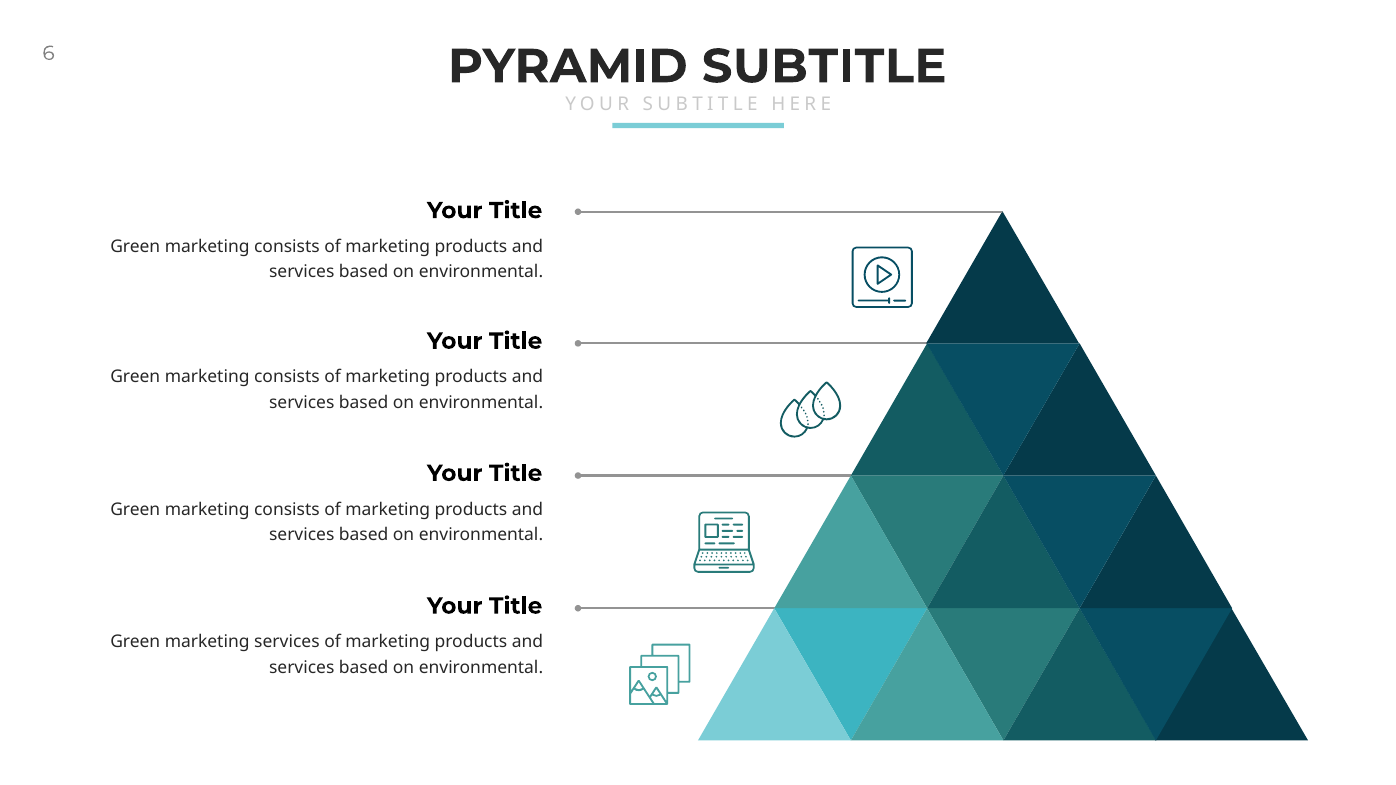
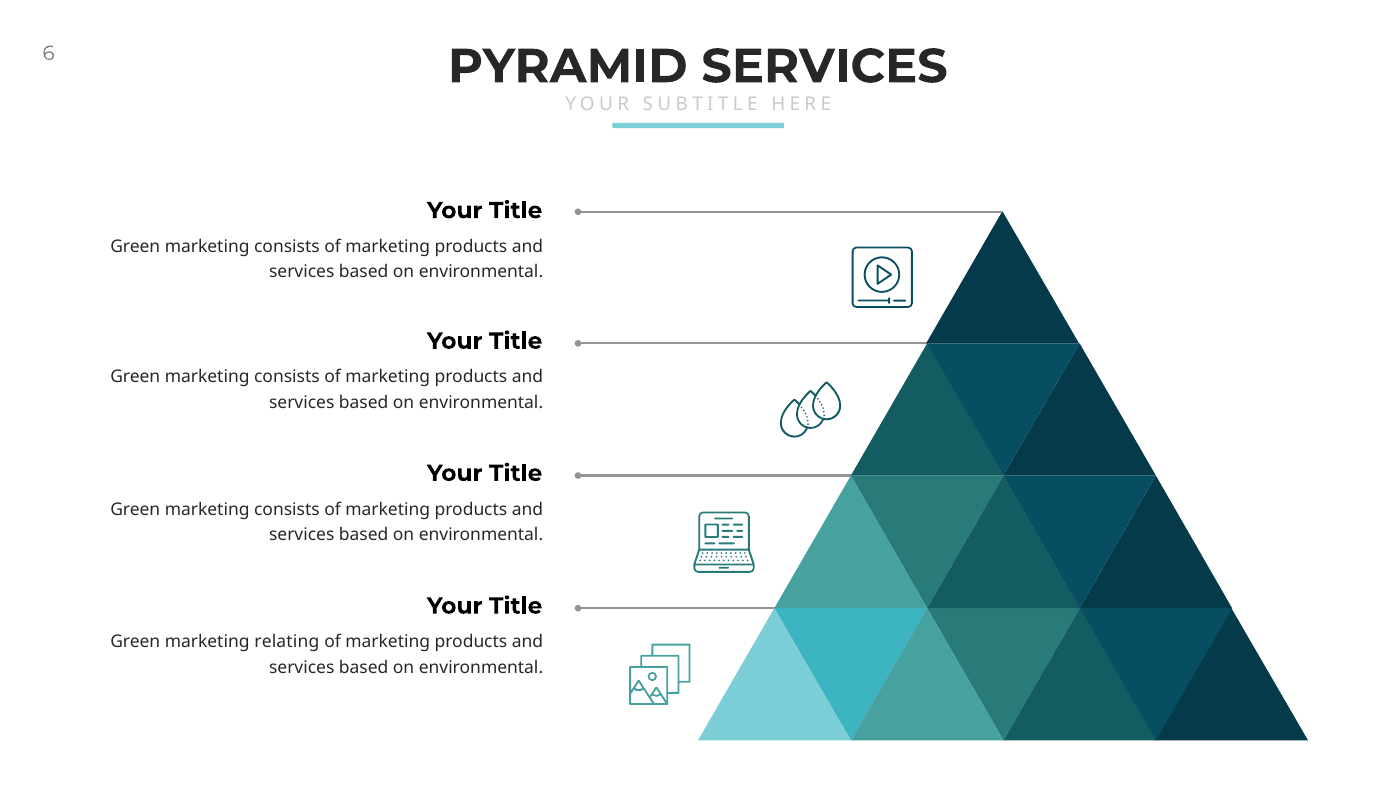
PYRAMID SUBTITLE: SUBTITLE -> SERVICES
marketing services: services -> relating
